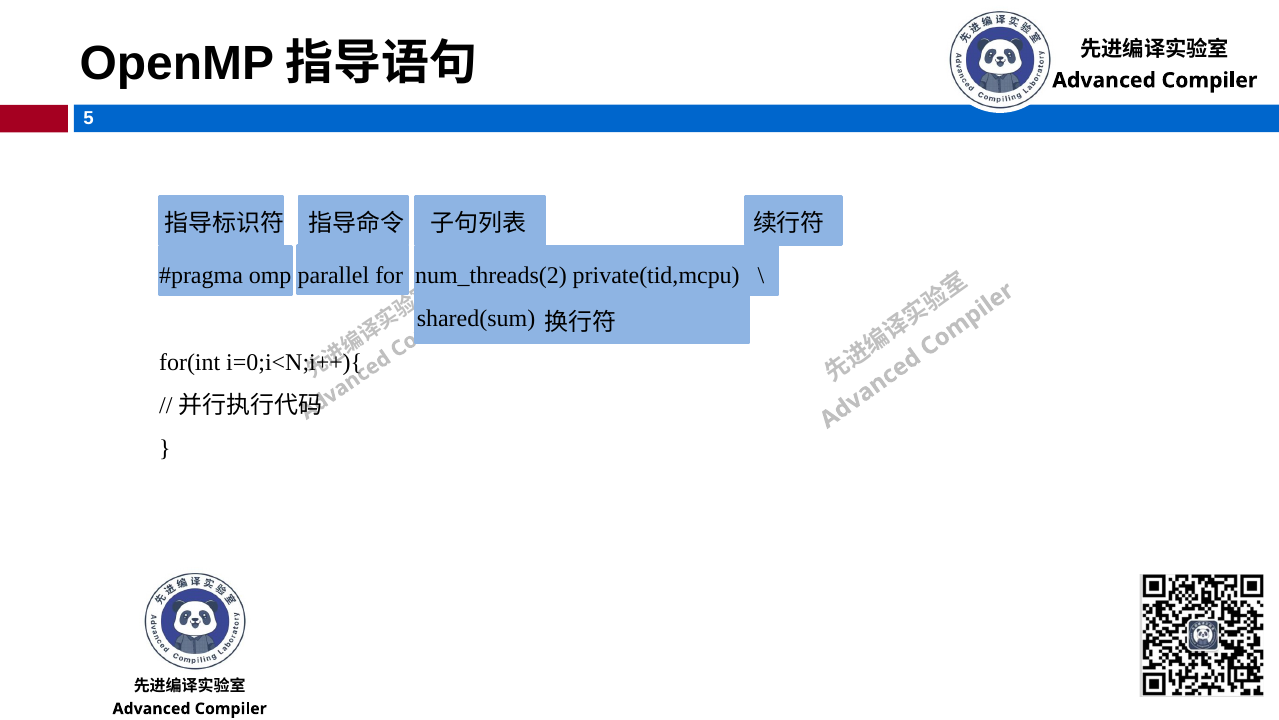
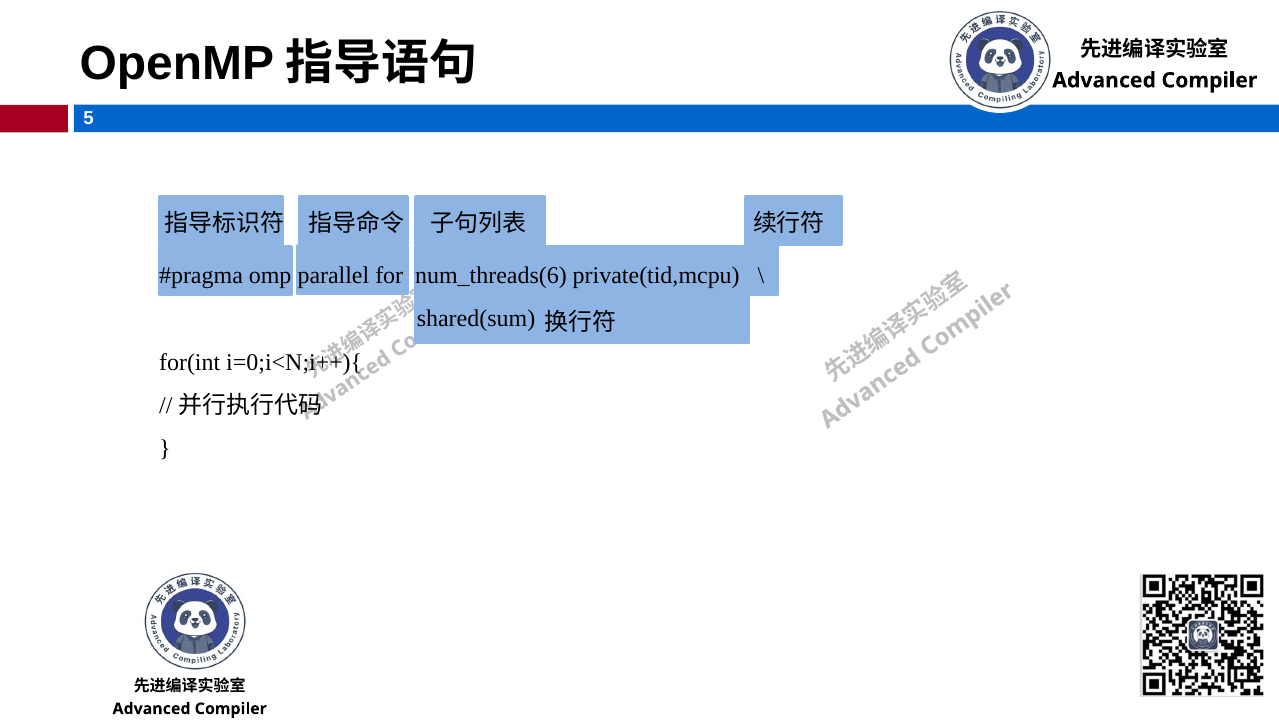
num_threads(2: num_threads(2 -> num_threads(6
